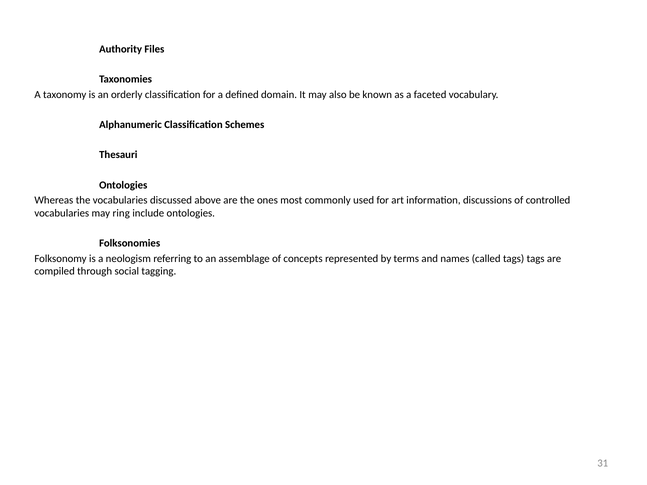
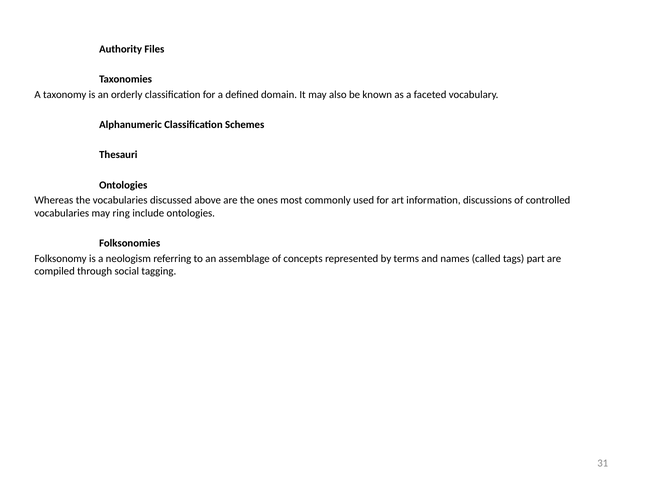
tags tags: tags -> part
